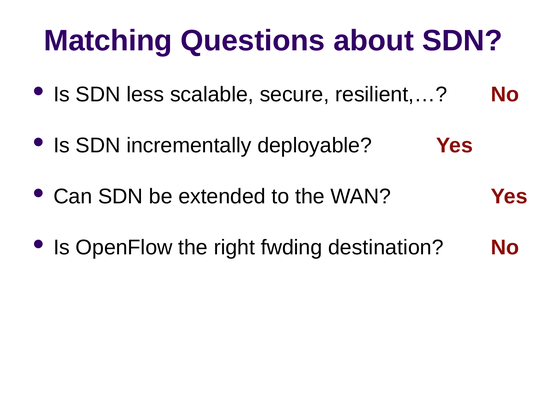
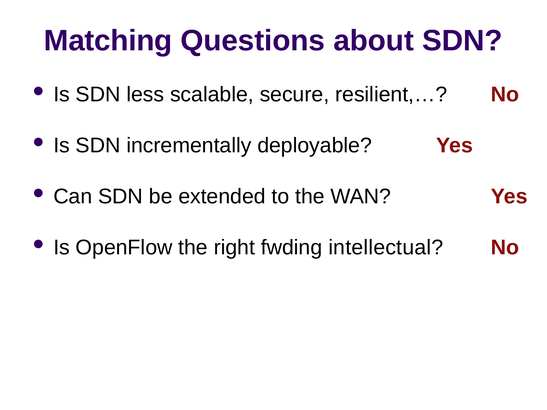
destination: destination -> intellectual
